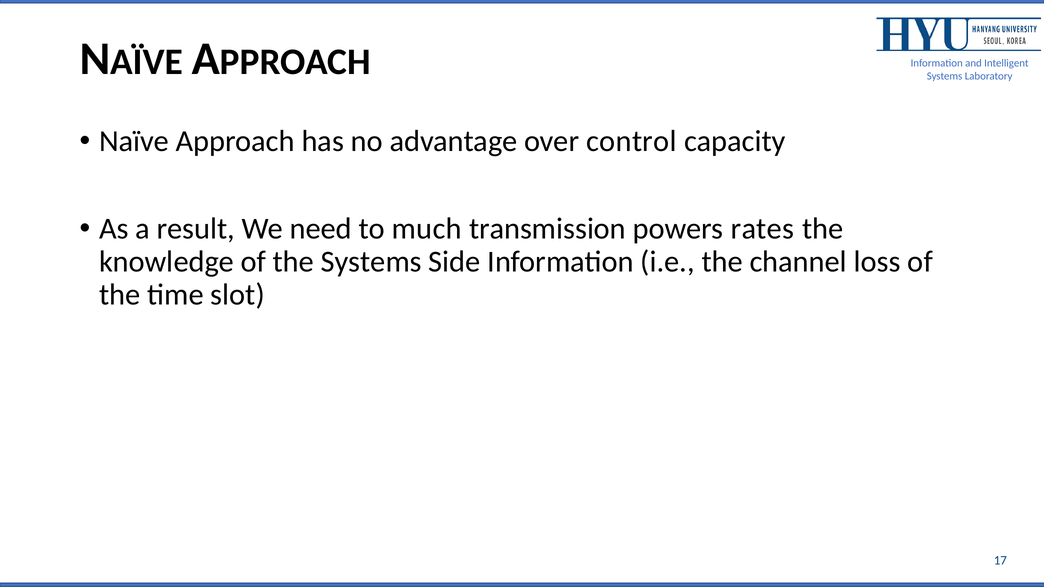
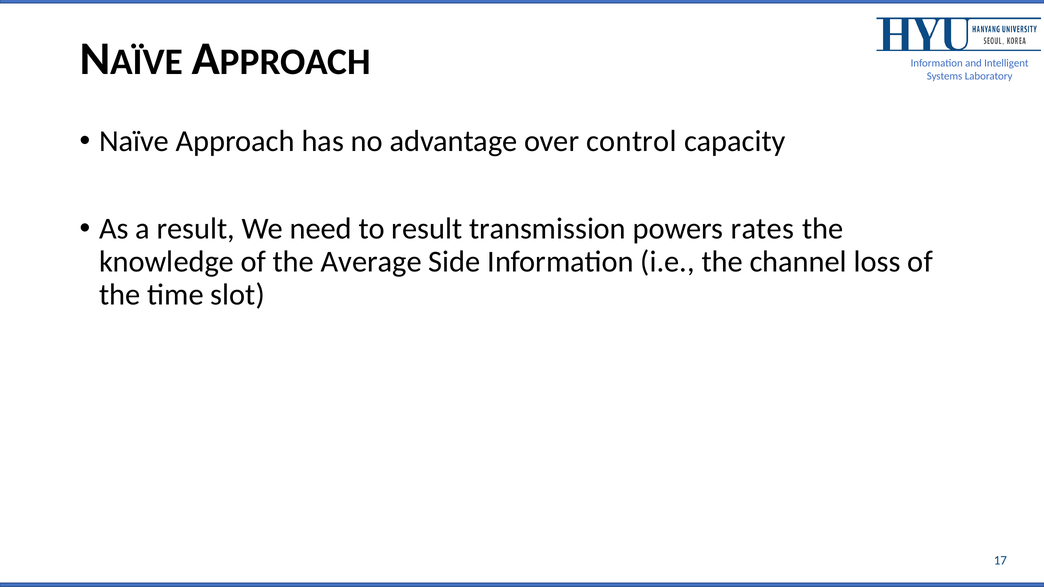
to much: much -> result
the Systems: Systems -> Average
